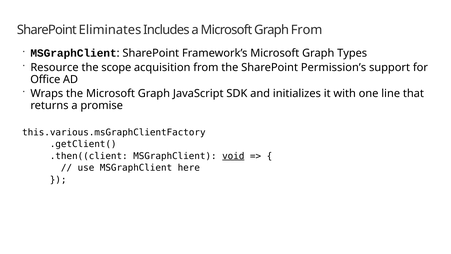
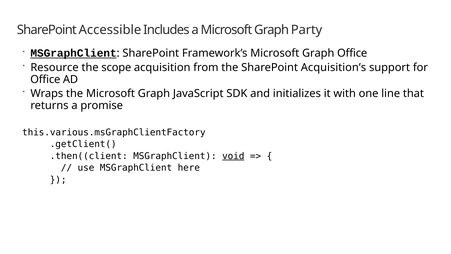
Eliminates: Eliminates -> Accessible
Graph From: From -> Party
MSGraphClient at (74, 53) underline: none -> present
Graph Types: Types -> Office
Permission’s: Permission’s -> Acquisition’s
